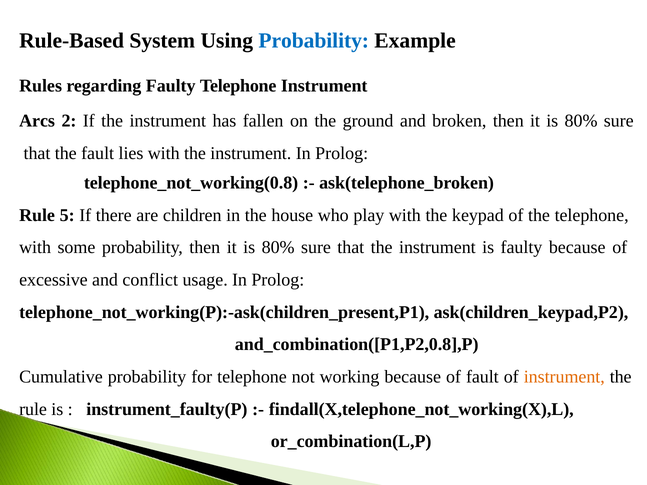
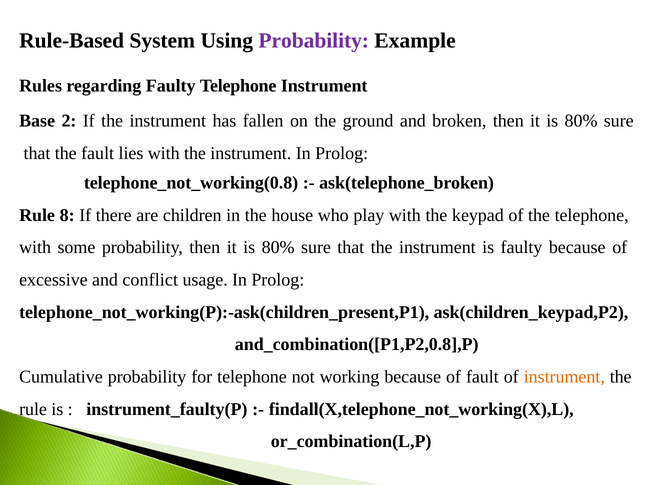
Probability at (314, 40) colour: blue -> purple
Arcs: Arcs -> Base
5: 5 -> 8
